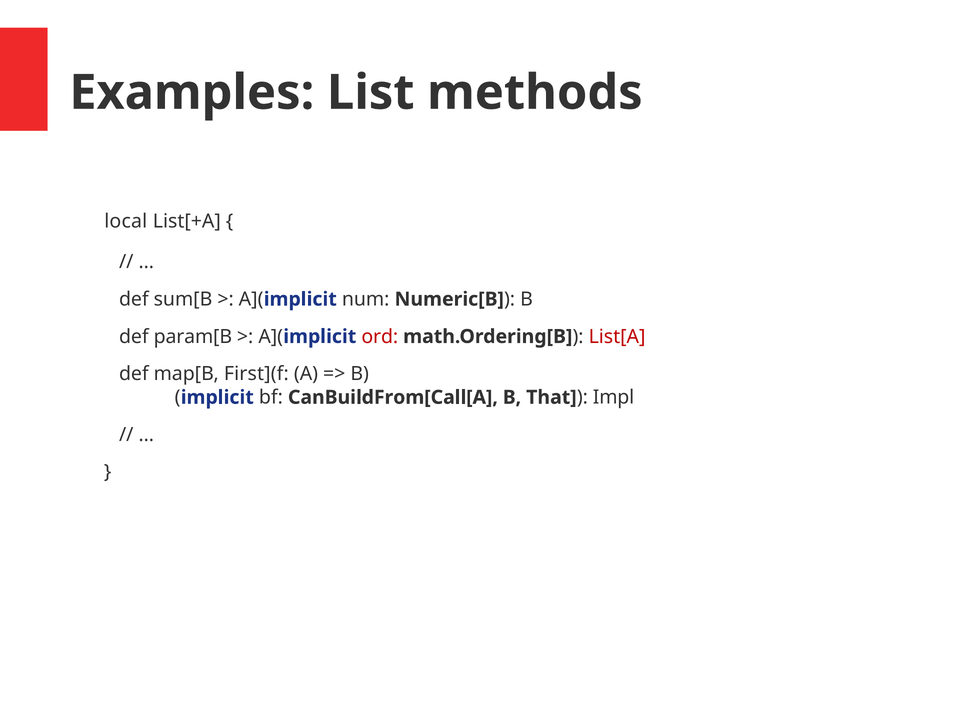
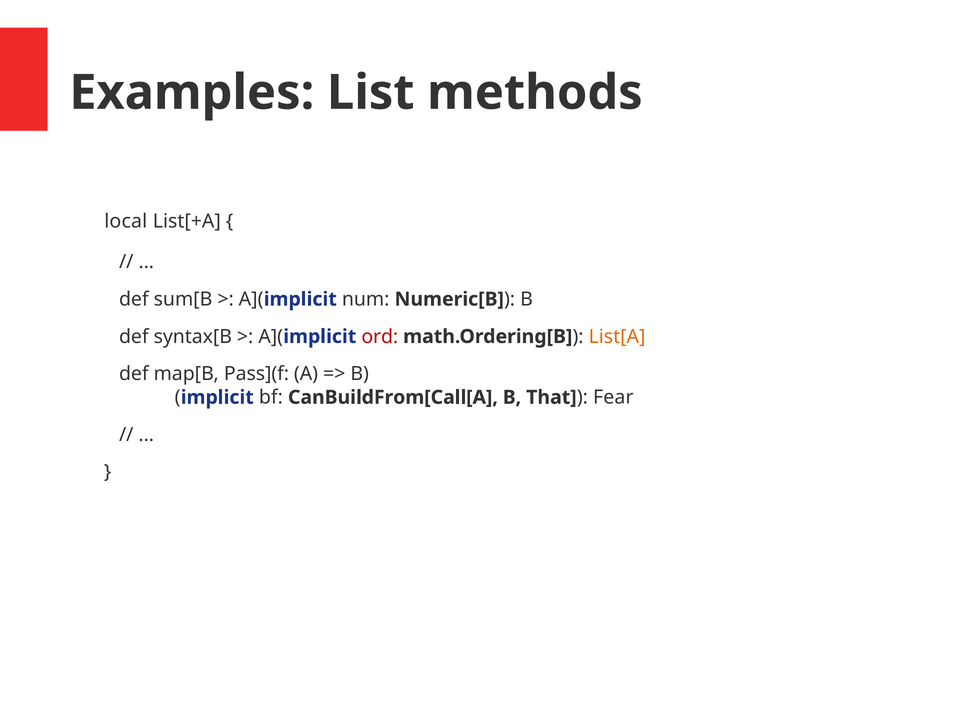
param[B: param[B -> syntax[B
List[A colour: red -> orange
First](f: First](f -> Pass](f
Impl: Impl -> Fear
